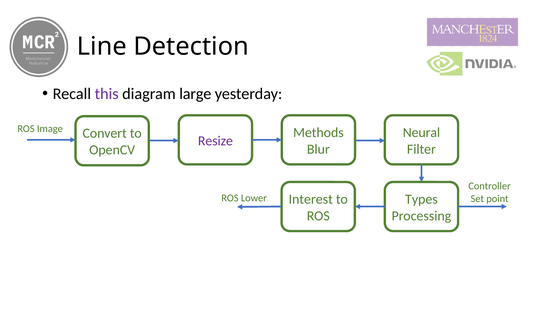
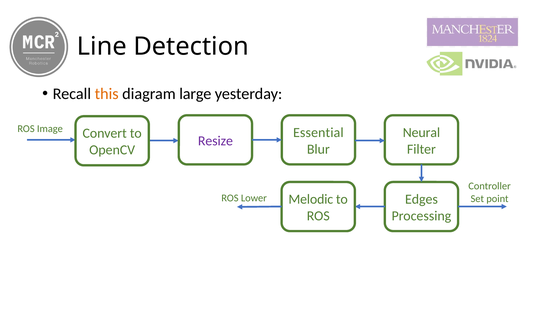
this colour: purple -> orange
Methods: Methods -> Essential
Interest: Interest -> Melodic
Types: Types -> Edges
